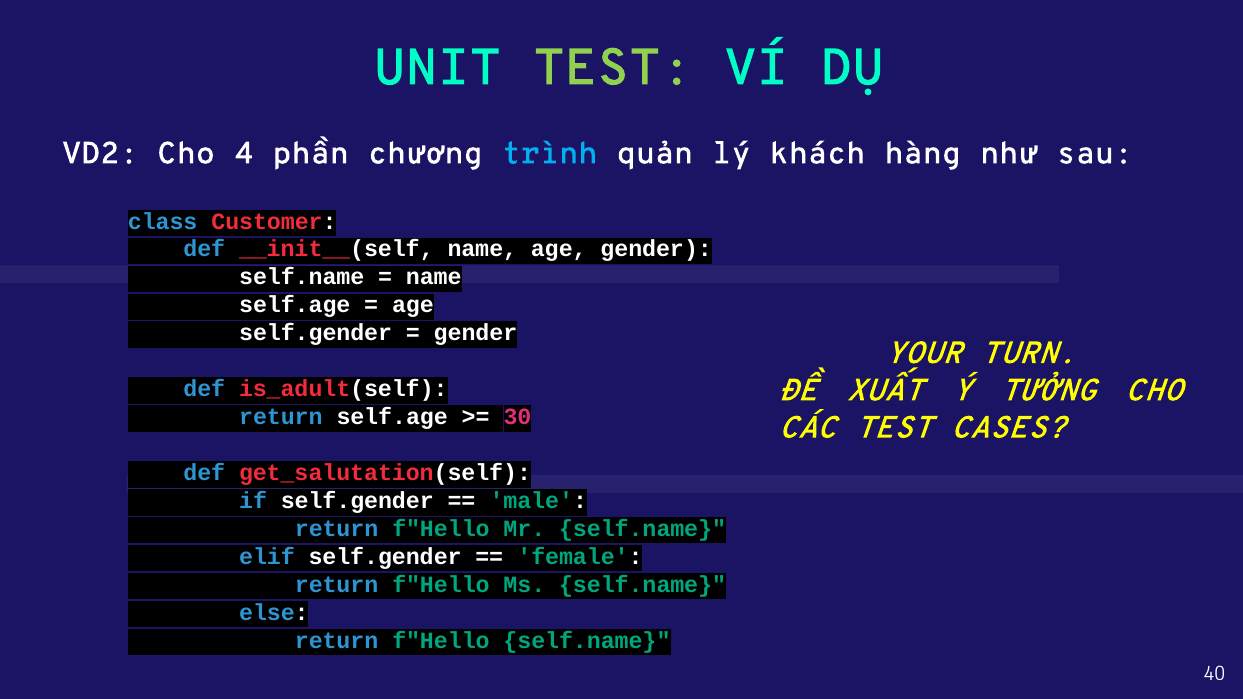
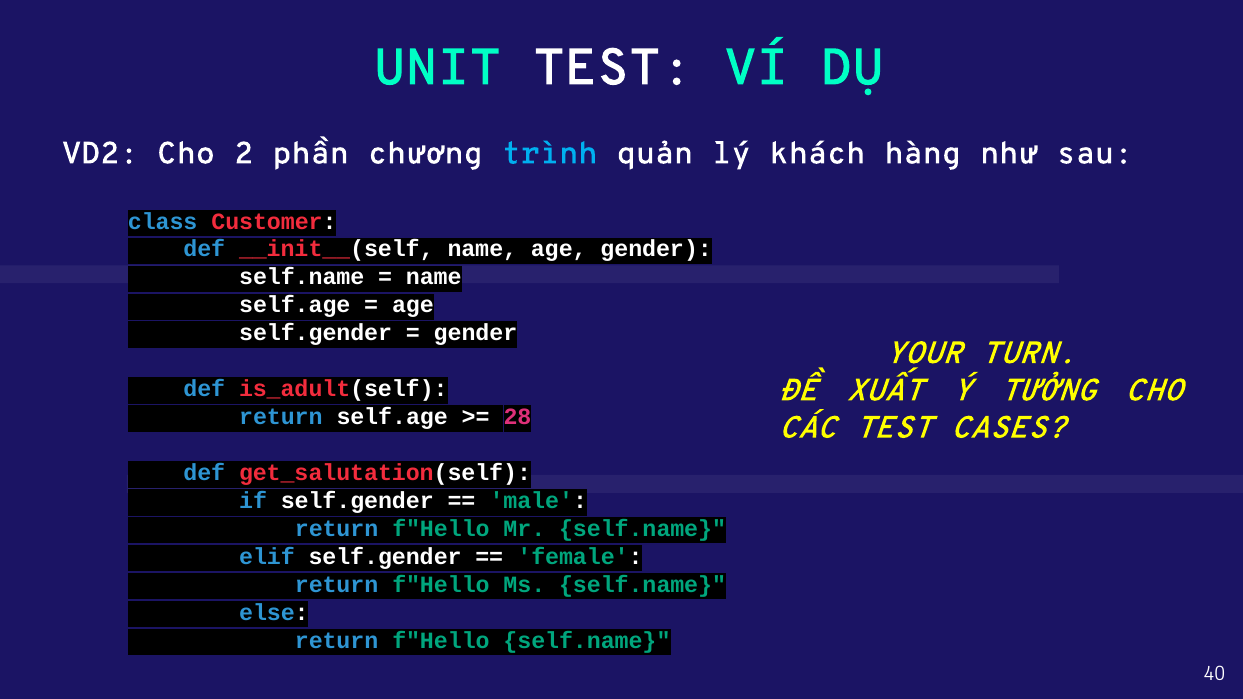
TEST at (613, 67) colour: light green -> white
4: 4 -> 2
30: 30 -> 28
